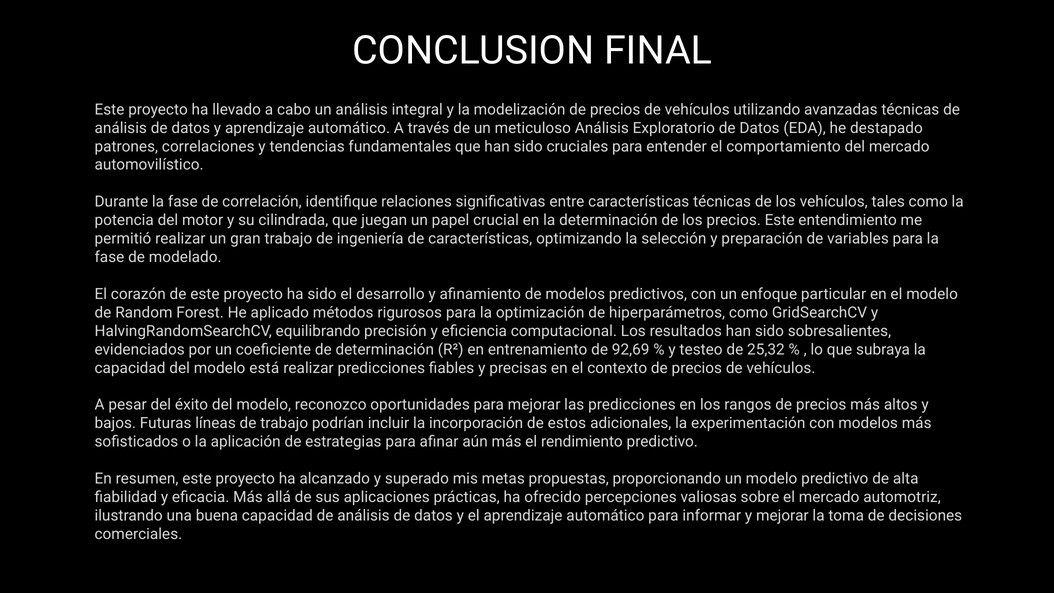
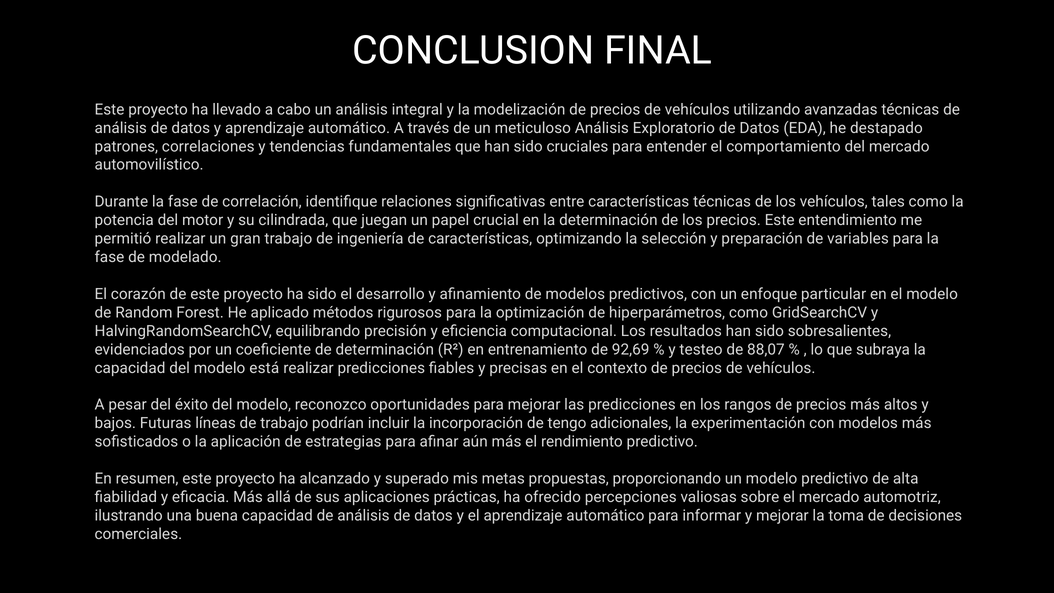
25,32: 25,32 -> 88,07
estos: estos -> tengo
